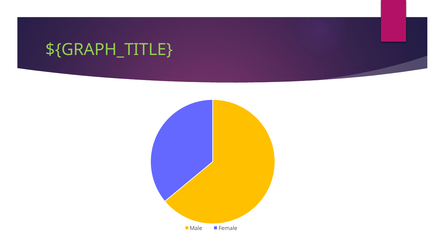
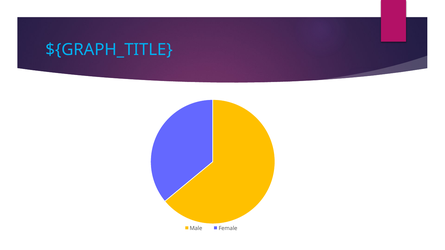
${GRAPH_TITLE colour: light green -> light blue
